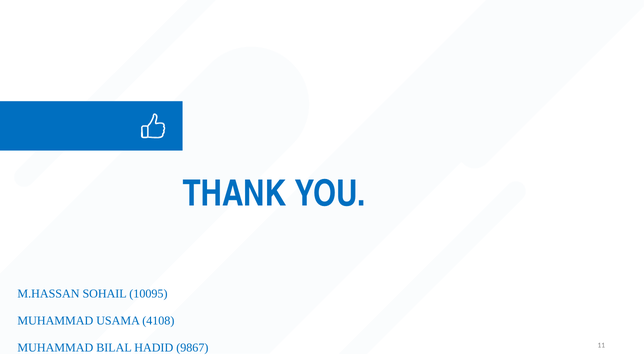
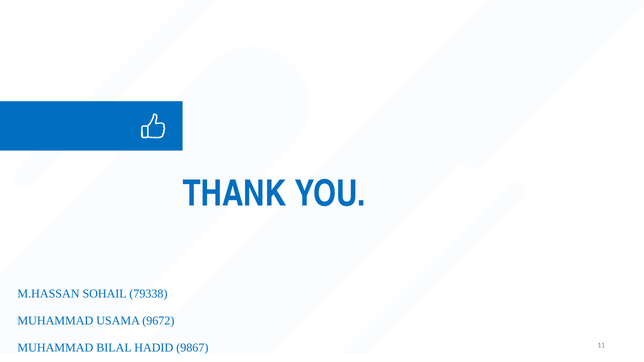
10095: 10095 -> 79338
4108: 4108 -> 9672
